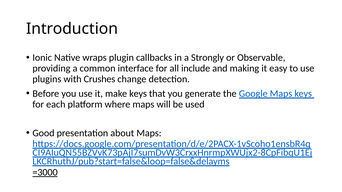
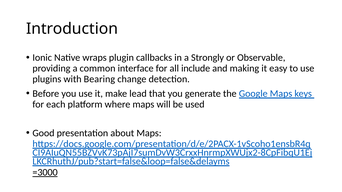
Crushes: Crushes -> Bearing
make keys: keys -> lead
